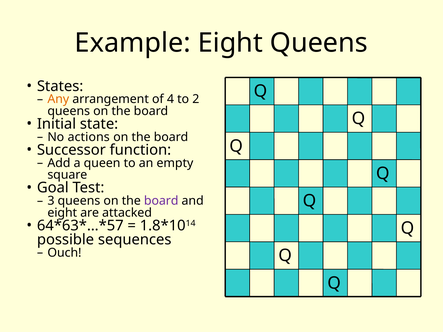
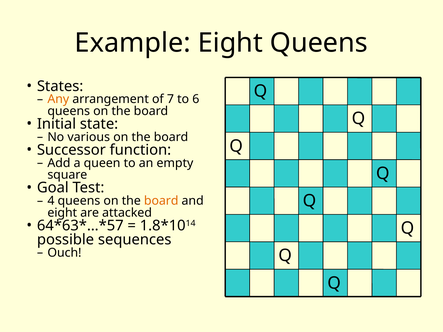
4: 4 -> 7
2: 2 -> 6
actions: actions -> various
3: 3 -> 4
board at (161, 201) colour: purple -> orange
